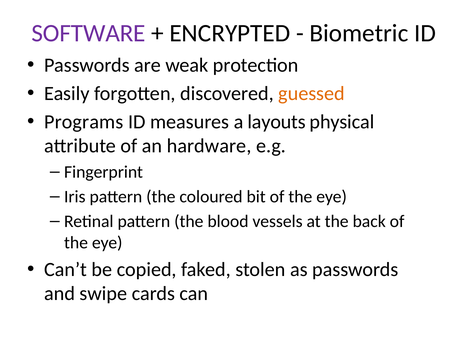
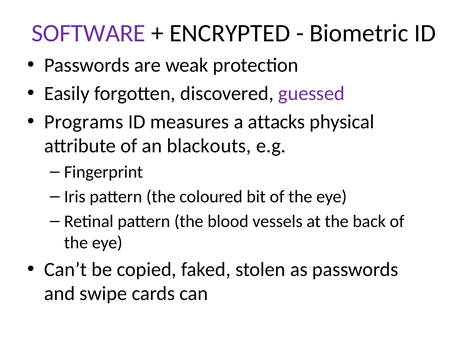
guessed colour: orange -> purple
layouts: layouts -> attacks
hardware: hardware -> blackouts
